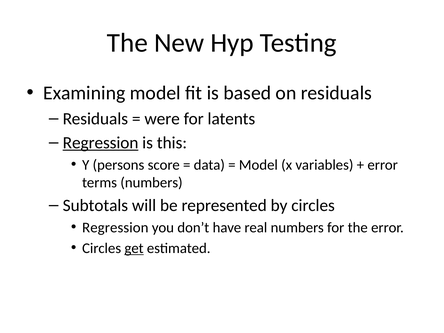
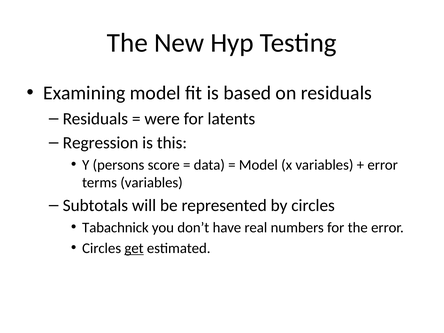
Regression at (101, 143) underline: present -> none
terms numbers: numbers -> variables
Regression at (115, 228): Regression -> Tabachnick
